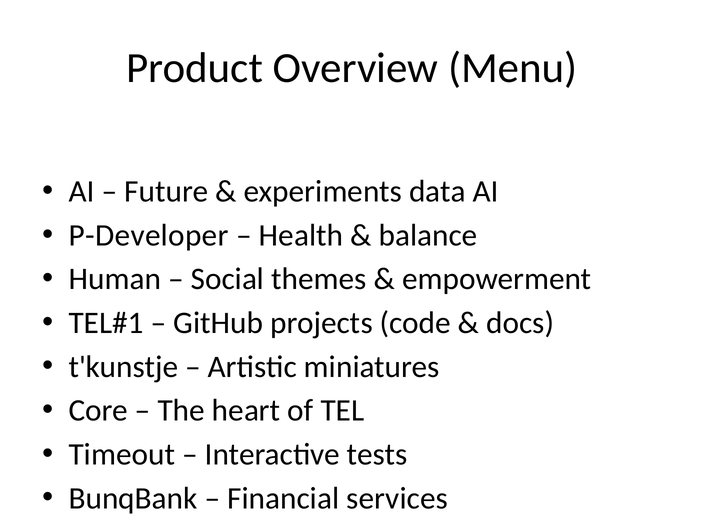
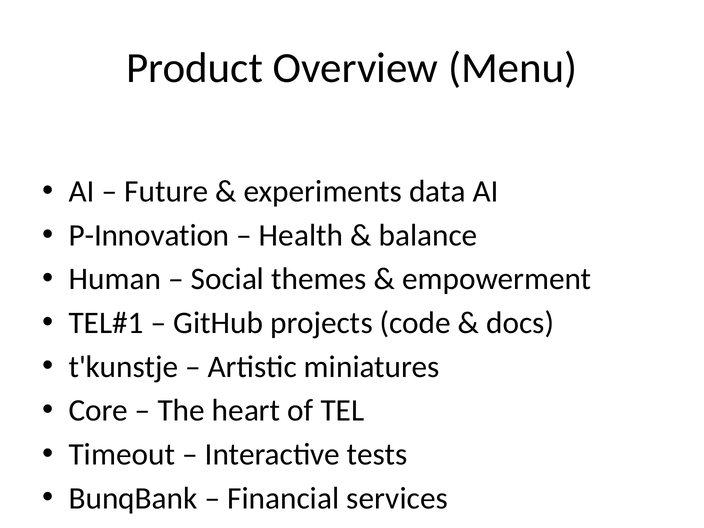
P-Developer: P-Developer -> P-Innovation
